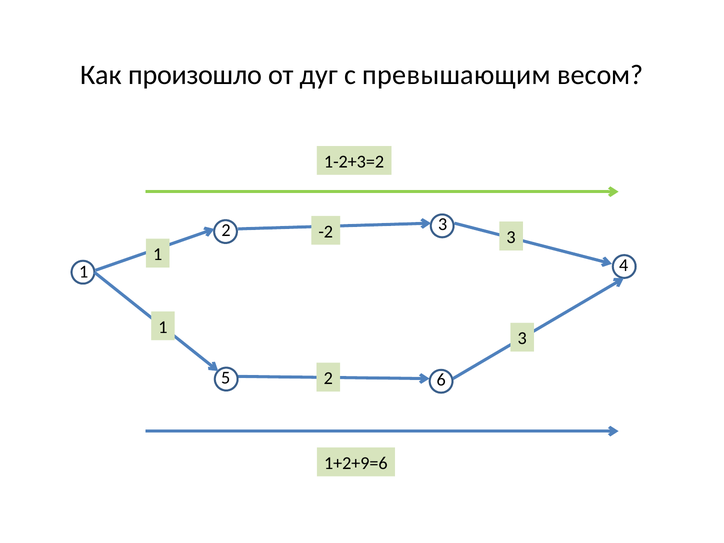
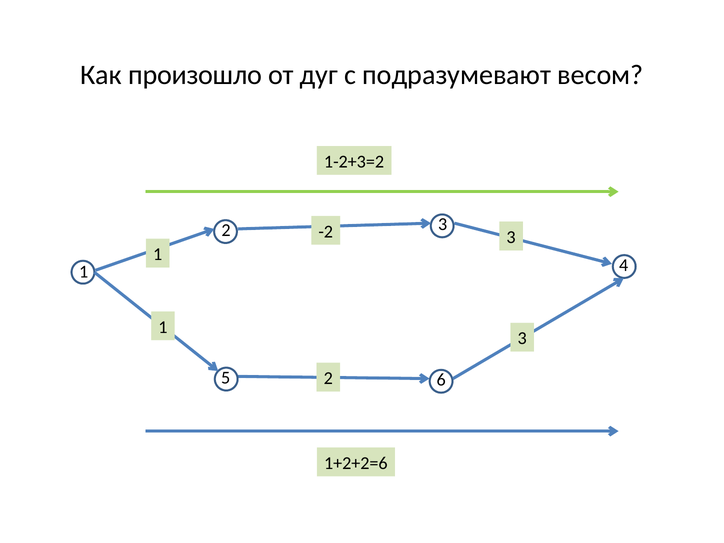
превышающим: превышающим -> подразумевают
1+2+9=6: 1+2+9=6 -> 1+2+2=6
